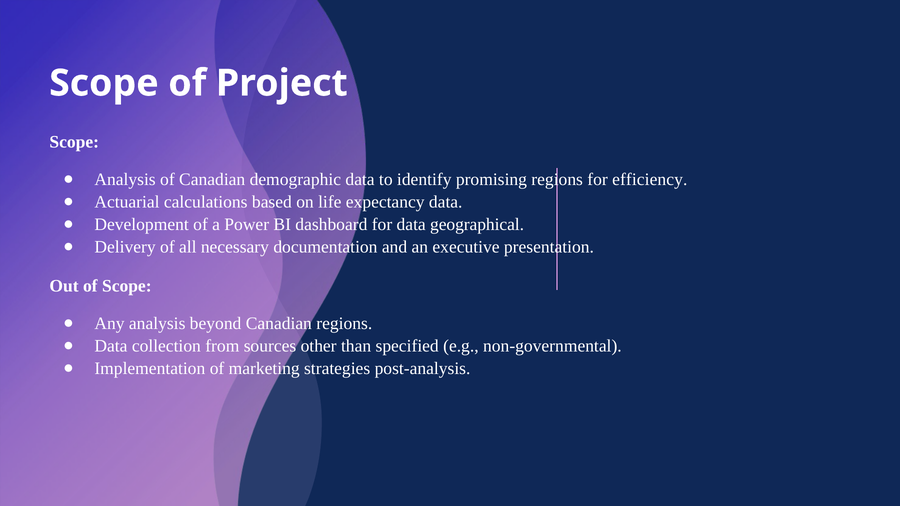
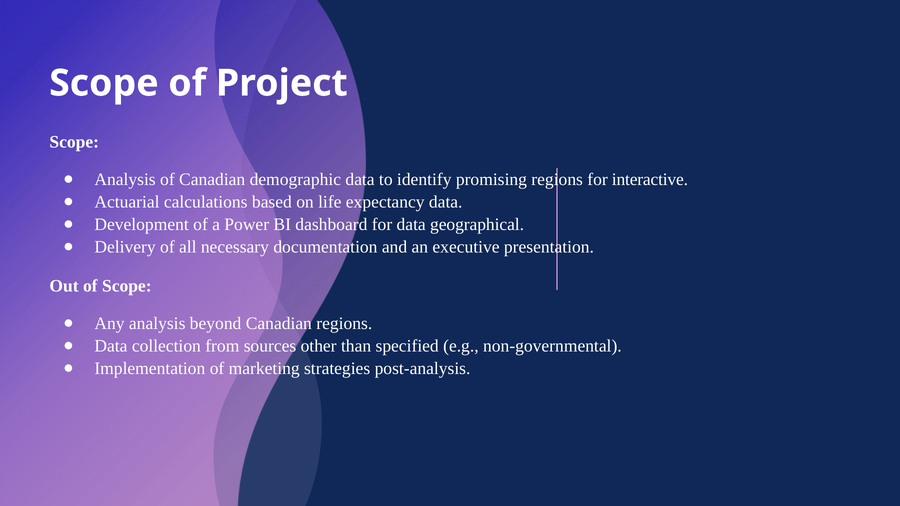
efficiency: efficiency -> interactive
